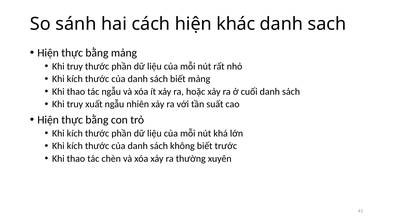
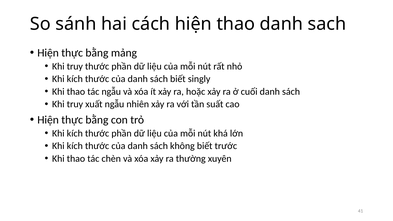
hiện khác: khác -> thao
biết mảng: mảng -> singly
